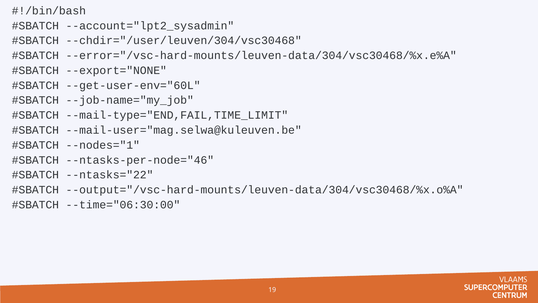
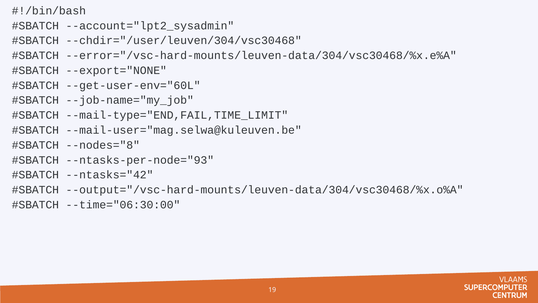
--nodes="1: --nodes="1 -> --nodes="8
--ntasks-per-node="46: --ntasks-per-node="46 -> --ntasks-per-node="93
--ntasks="22: --ntasks="22 -> --ntasks="42
